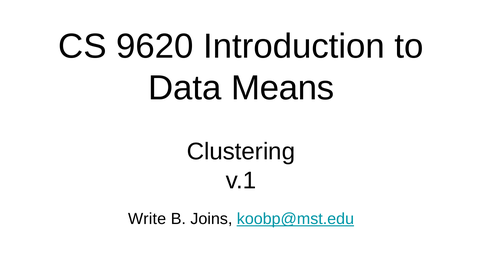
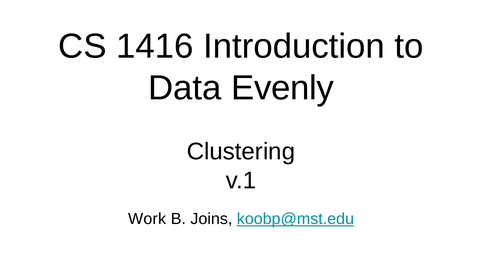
9620: 9620 -> 1416
Means: Means -> Evenly
Write: Write -> Work
